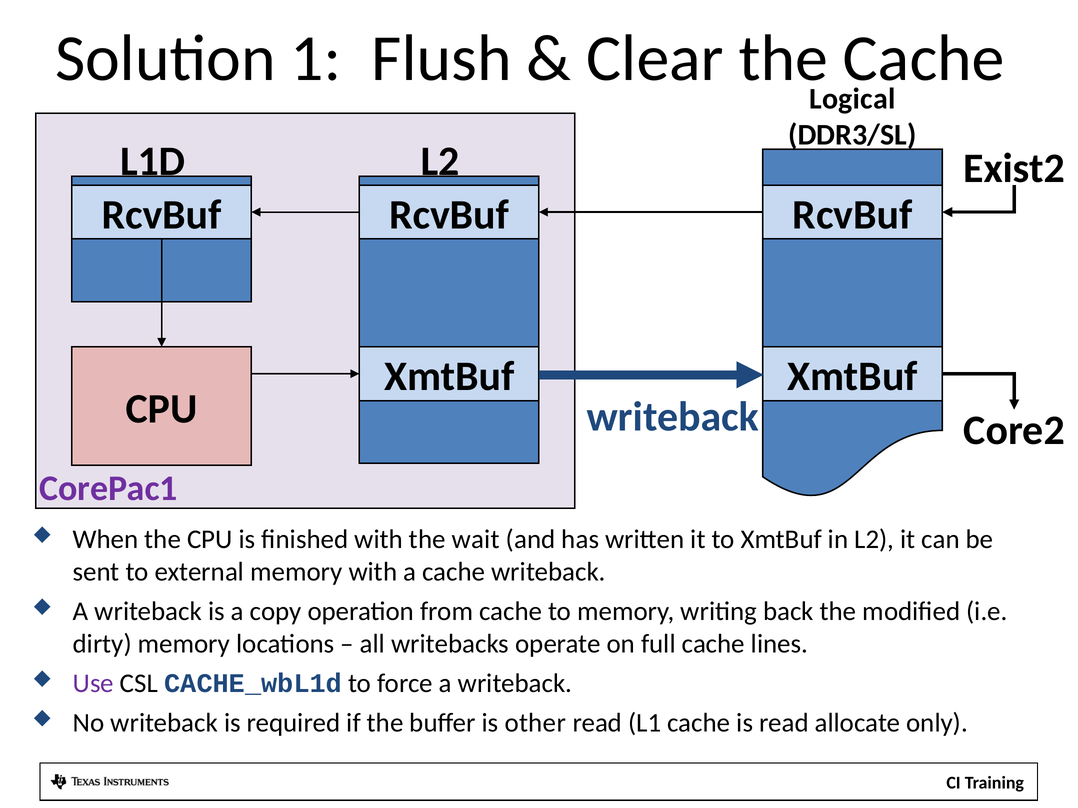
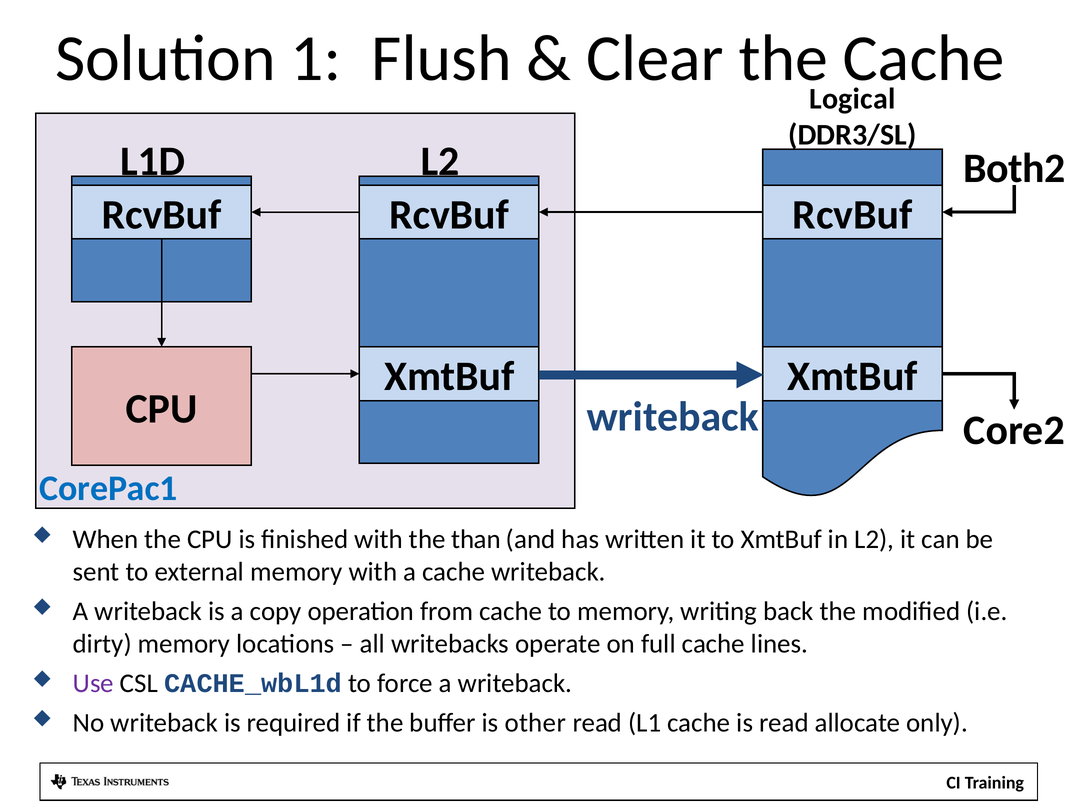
Exist2: Exist2 -> Both2
CorePac1 colour: purple -> blue
wait: wait -> than
